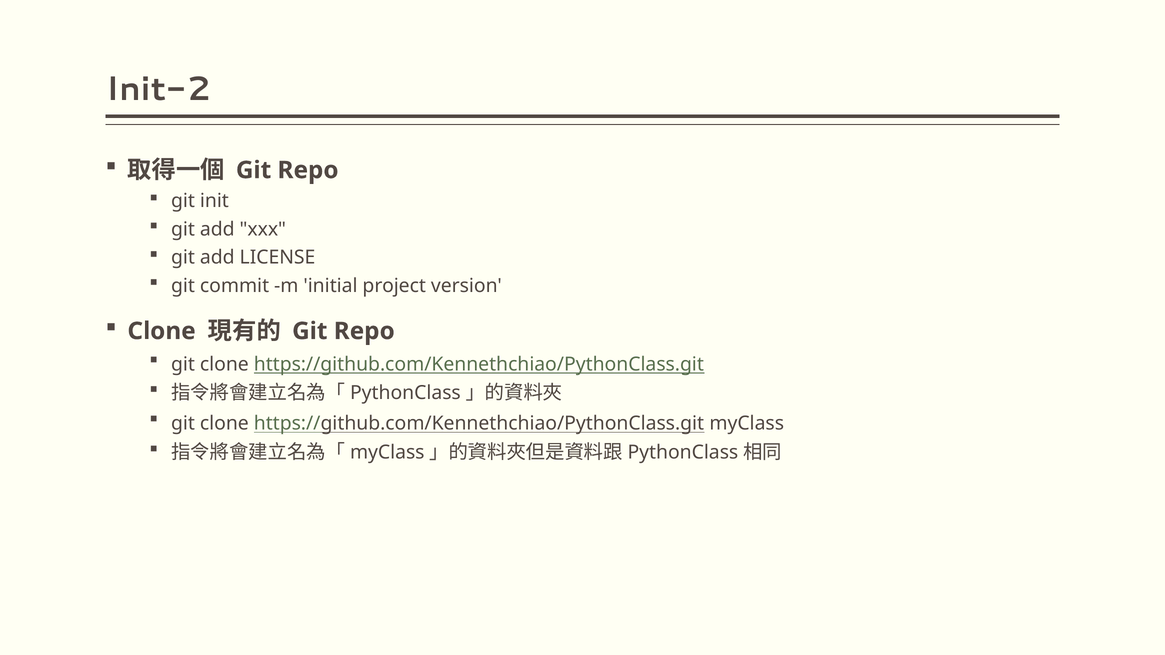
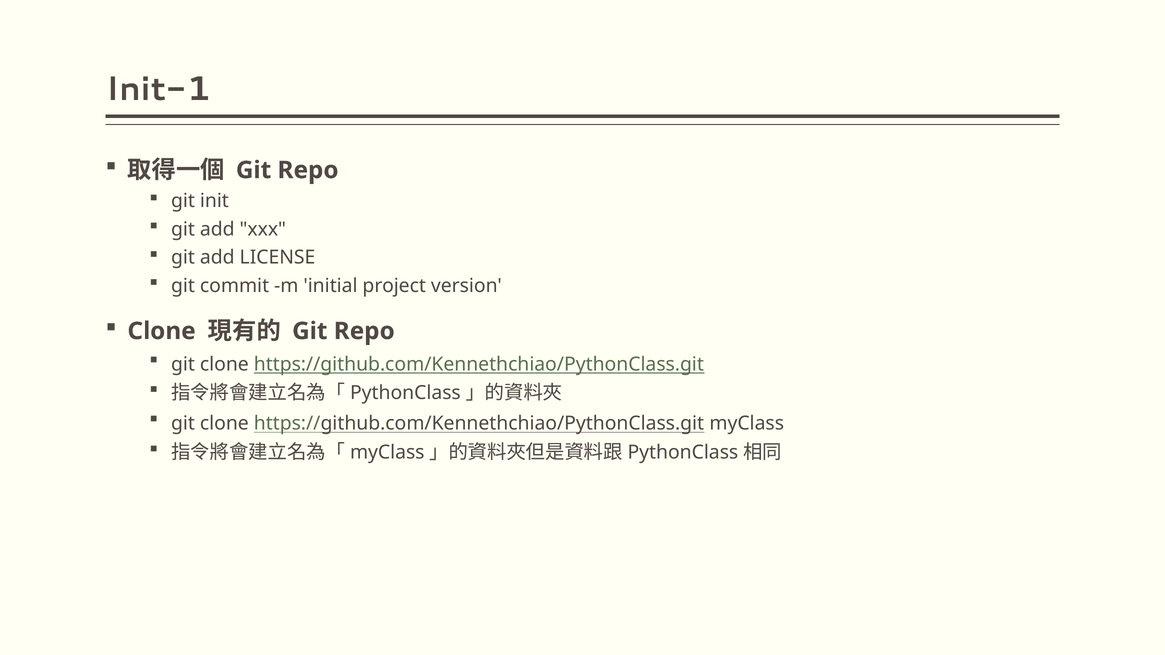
Init-2: Init-2 -> Init-1
